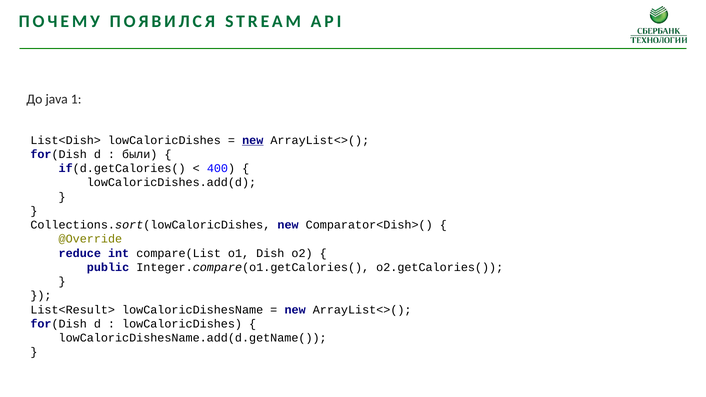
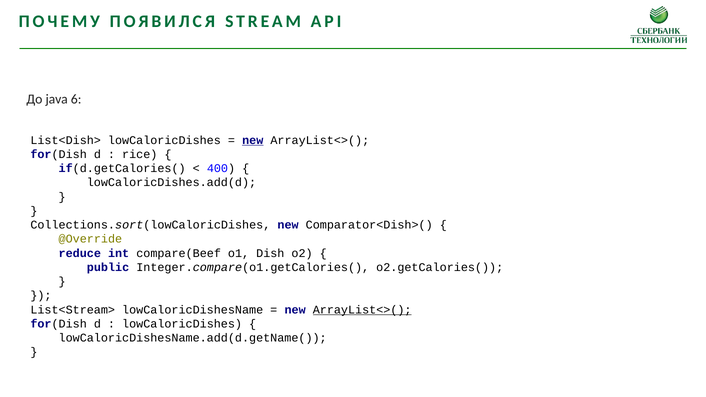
1: 1 -> 6
были: были -> rice
compare(List: compare(List -> compare(Beef
List<Result>: List<Result> -> List<Stream>
ArrayList<>( at (362, 310) underline: none -> present
